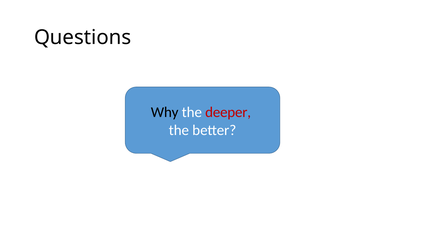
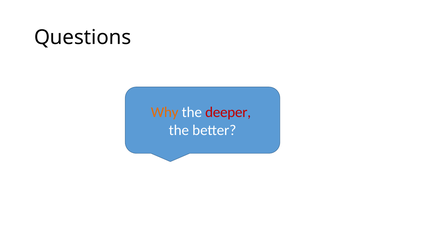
Why colour: black -> orange
